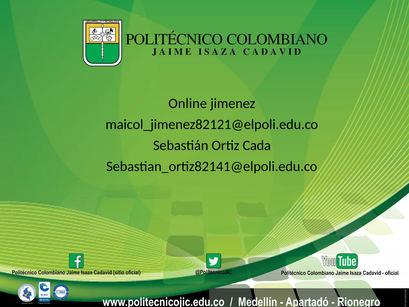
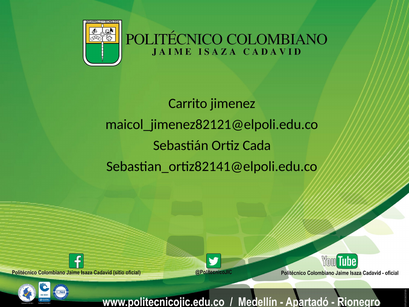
Online: Online -> Carrito
